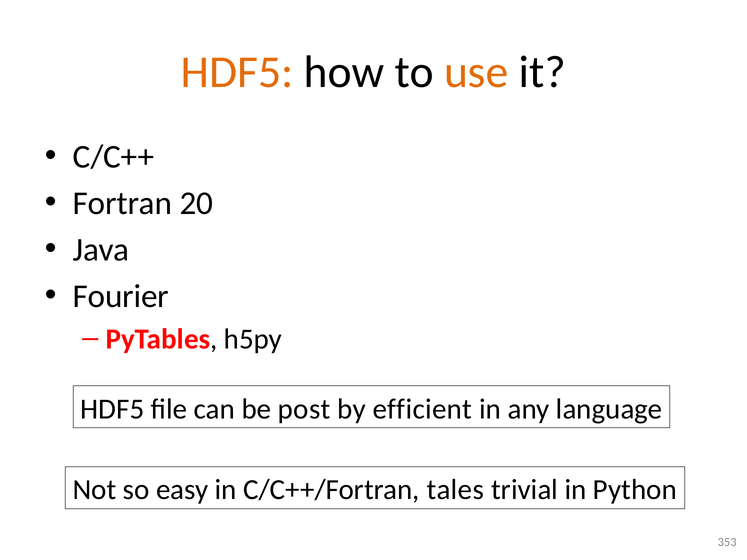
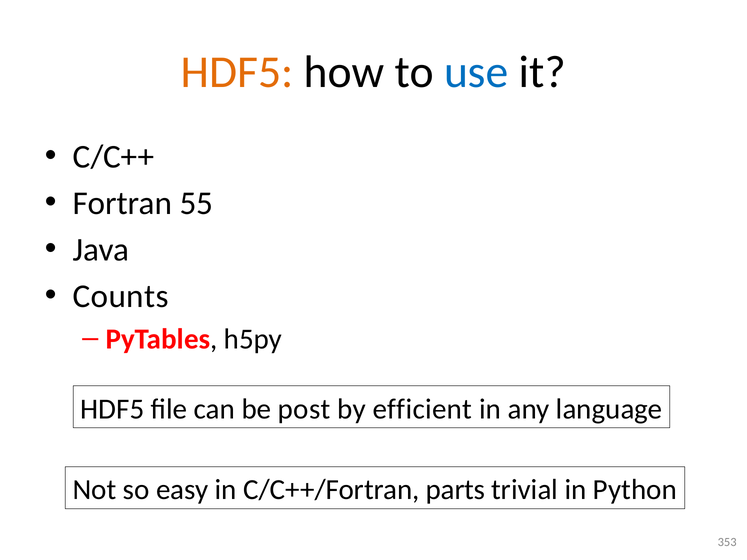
use colour: orange -> blue
20: 20 -> 55
Fourier: Fourier -> Counts
tales: tales -> parts
